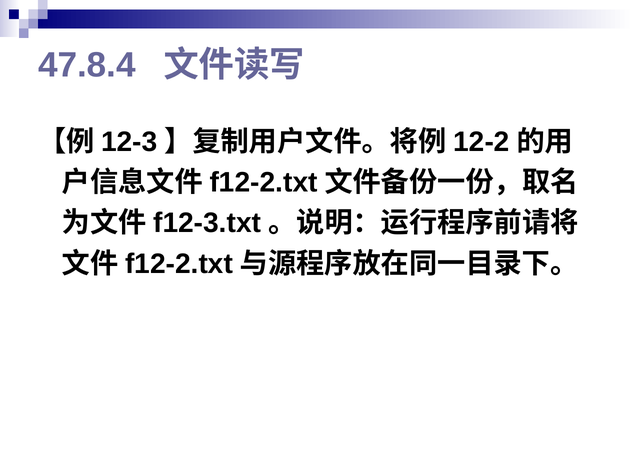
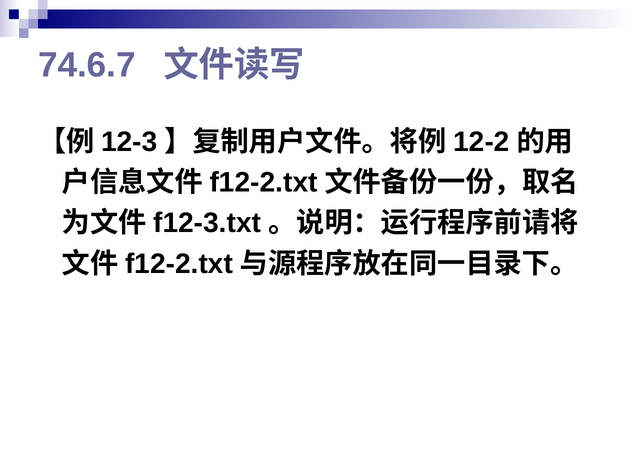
47.8.4: 47.8.4 -> 74.6.7
